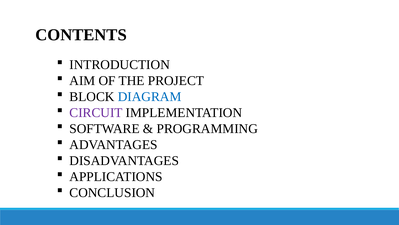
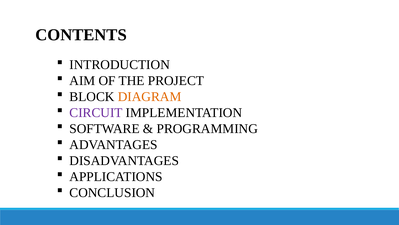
DIAGRAM colour: blue -> orange
